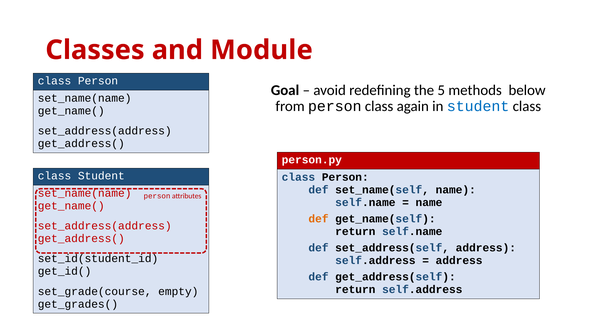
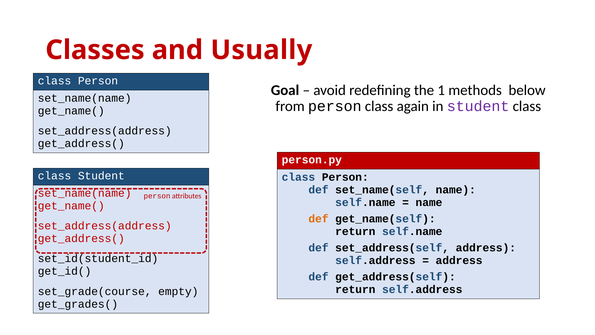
Module: Module -> Usually
5: 5 -> 1
student at (478, 106) colour: blue -> purple
